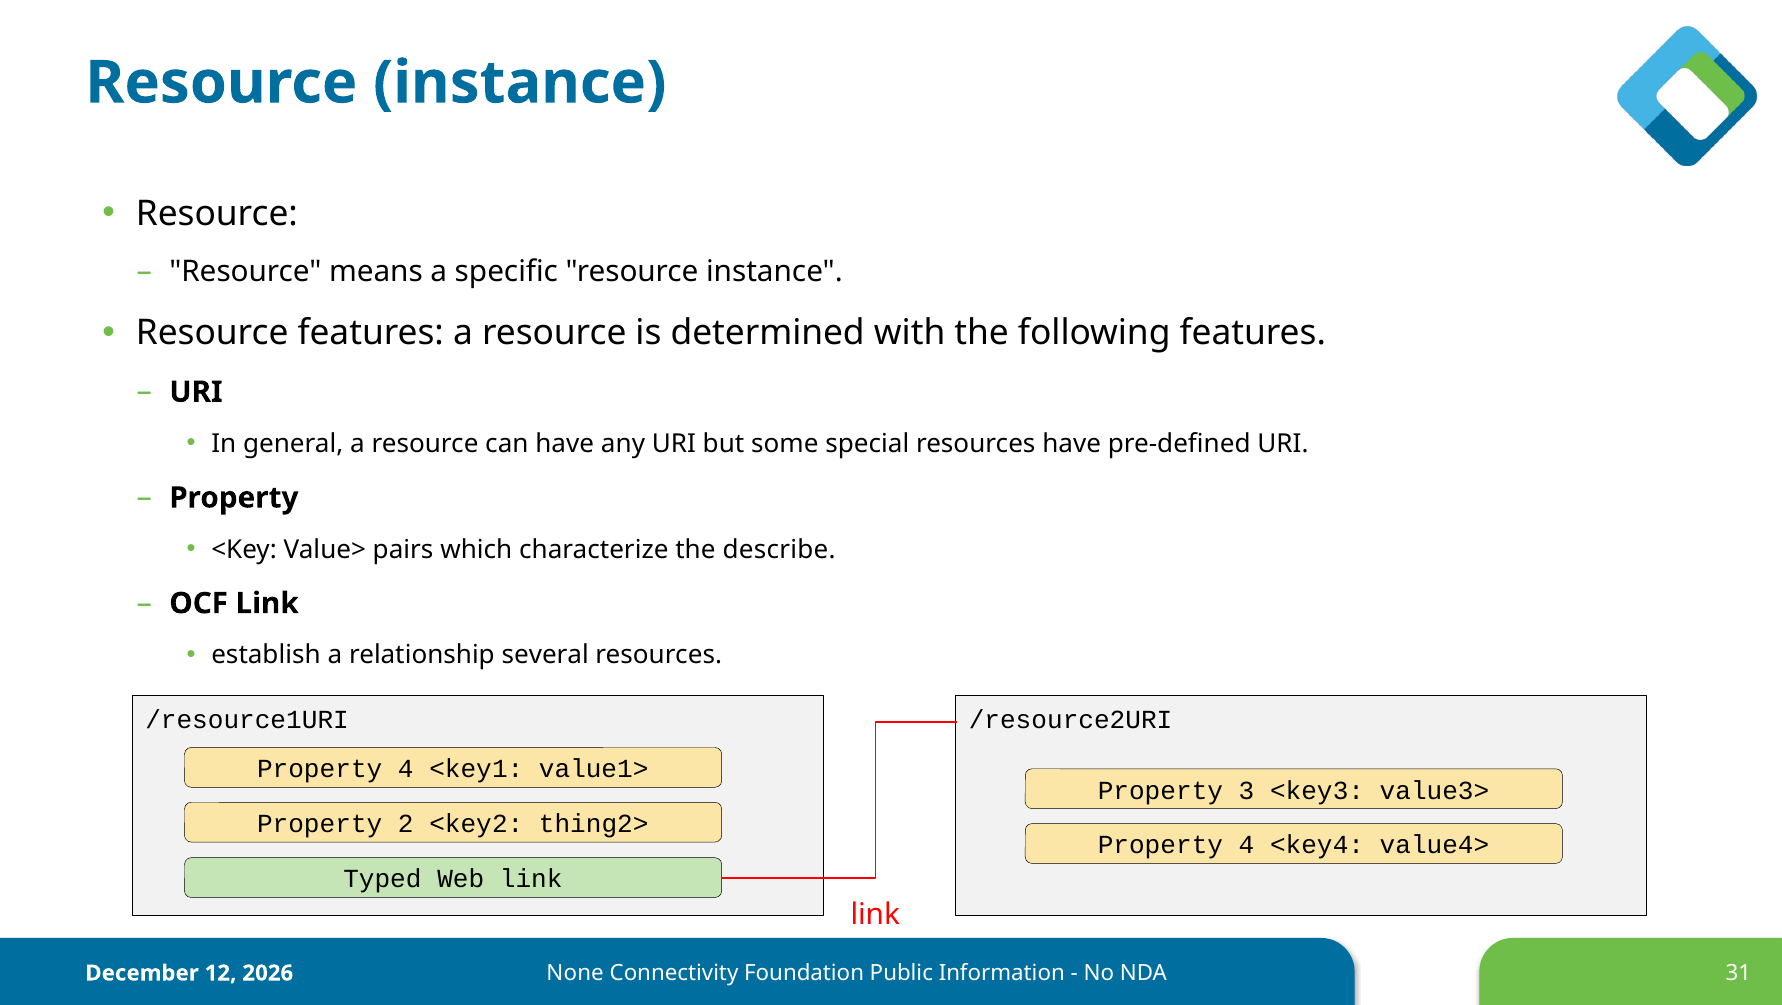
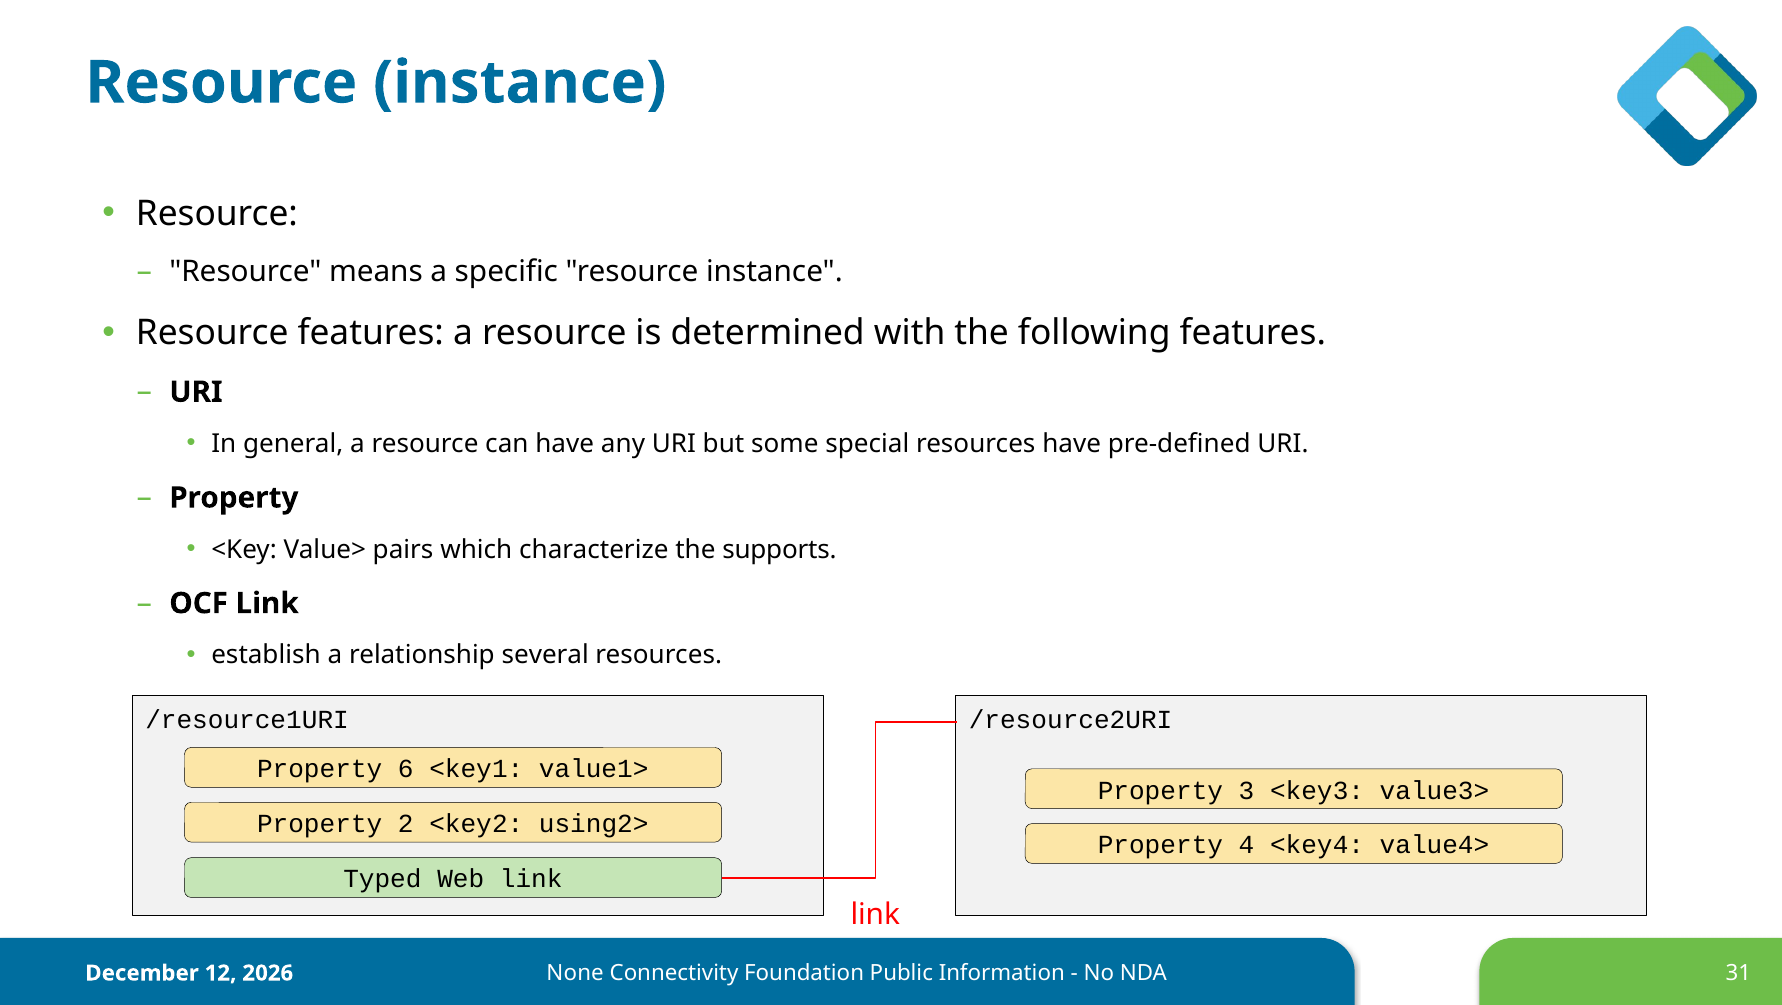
describe: describe -> supports
4 at (406, 769): 4 -> 6
thing2>: thing2> -> using2>
